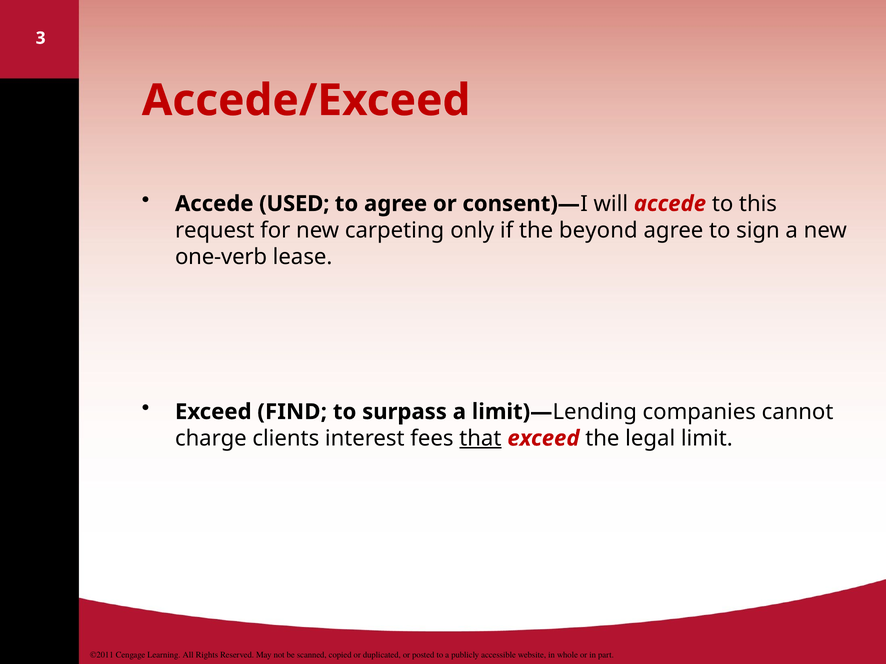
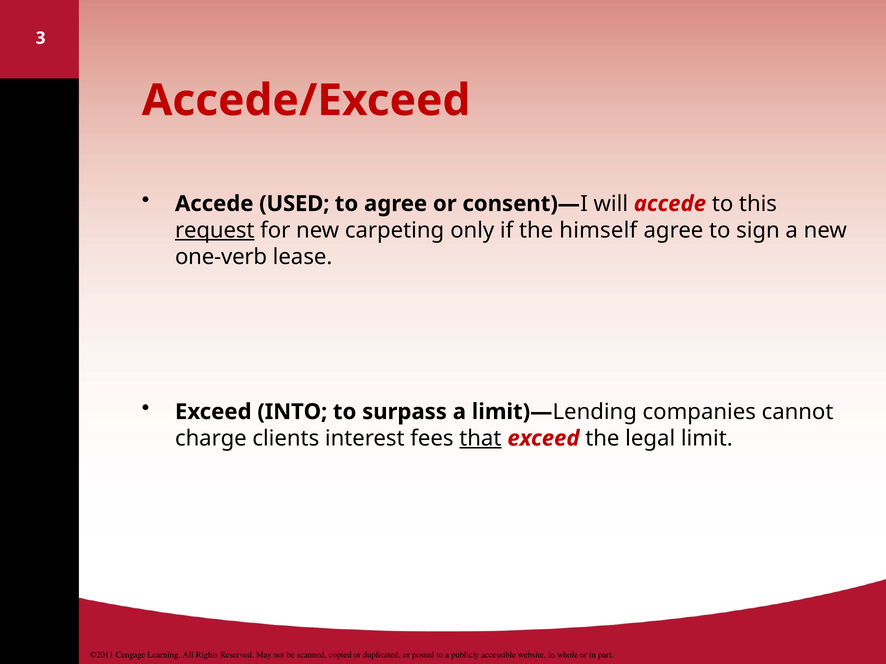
request underline: none -> present
beyond: beyond -> himself
FIND: FIND -> INTO
